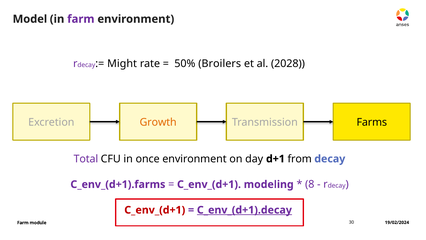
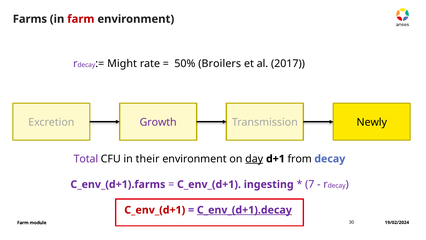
Model: Model -> Farms
farm at (81, 19) colour: purple -> red
2028: 2028 -> 2017
Growth colour: orange -> purple
Farms: Farms -> Newly
once: once -> their
day underline: none -> present
modeling: modeling -> ingesting
8: 8 -> 7
